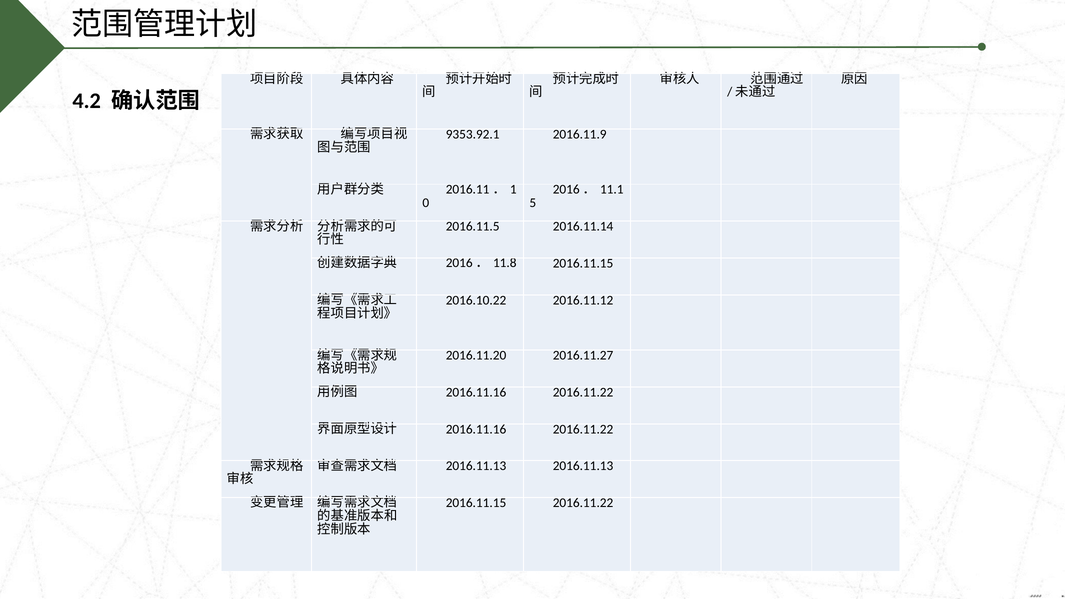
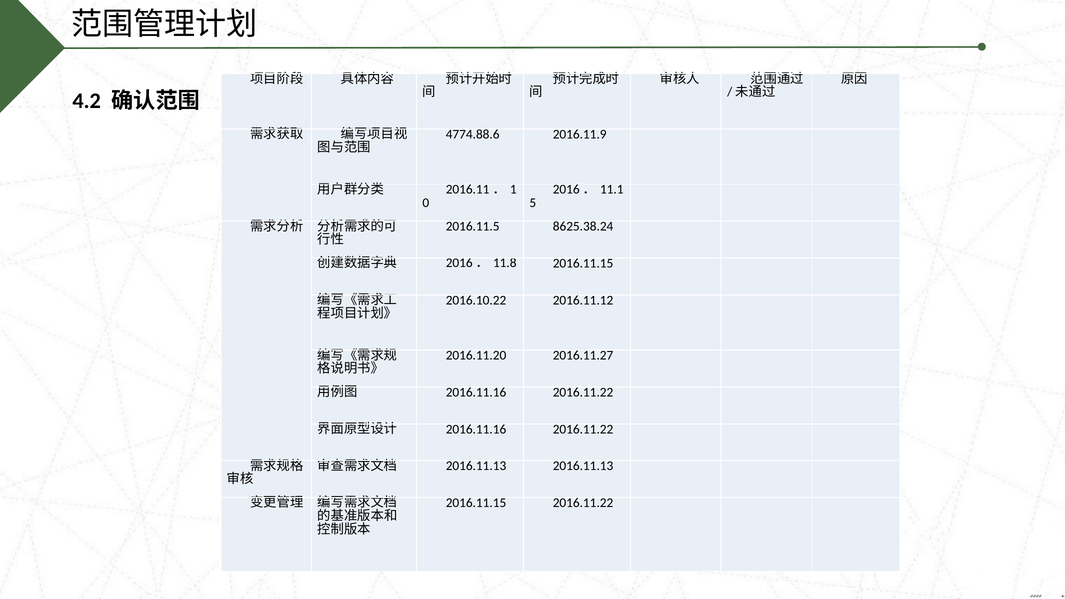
9353.92.1: 9353.92.1 -> 4774.88.6
2016.11.14: 2016.11.14 -> 8625.38.24
